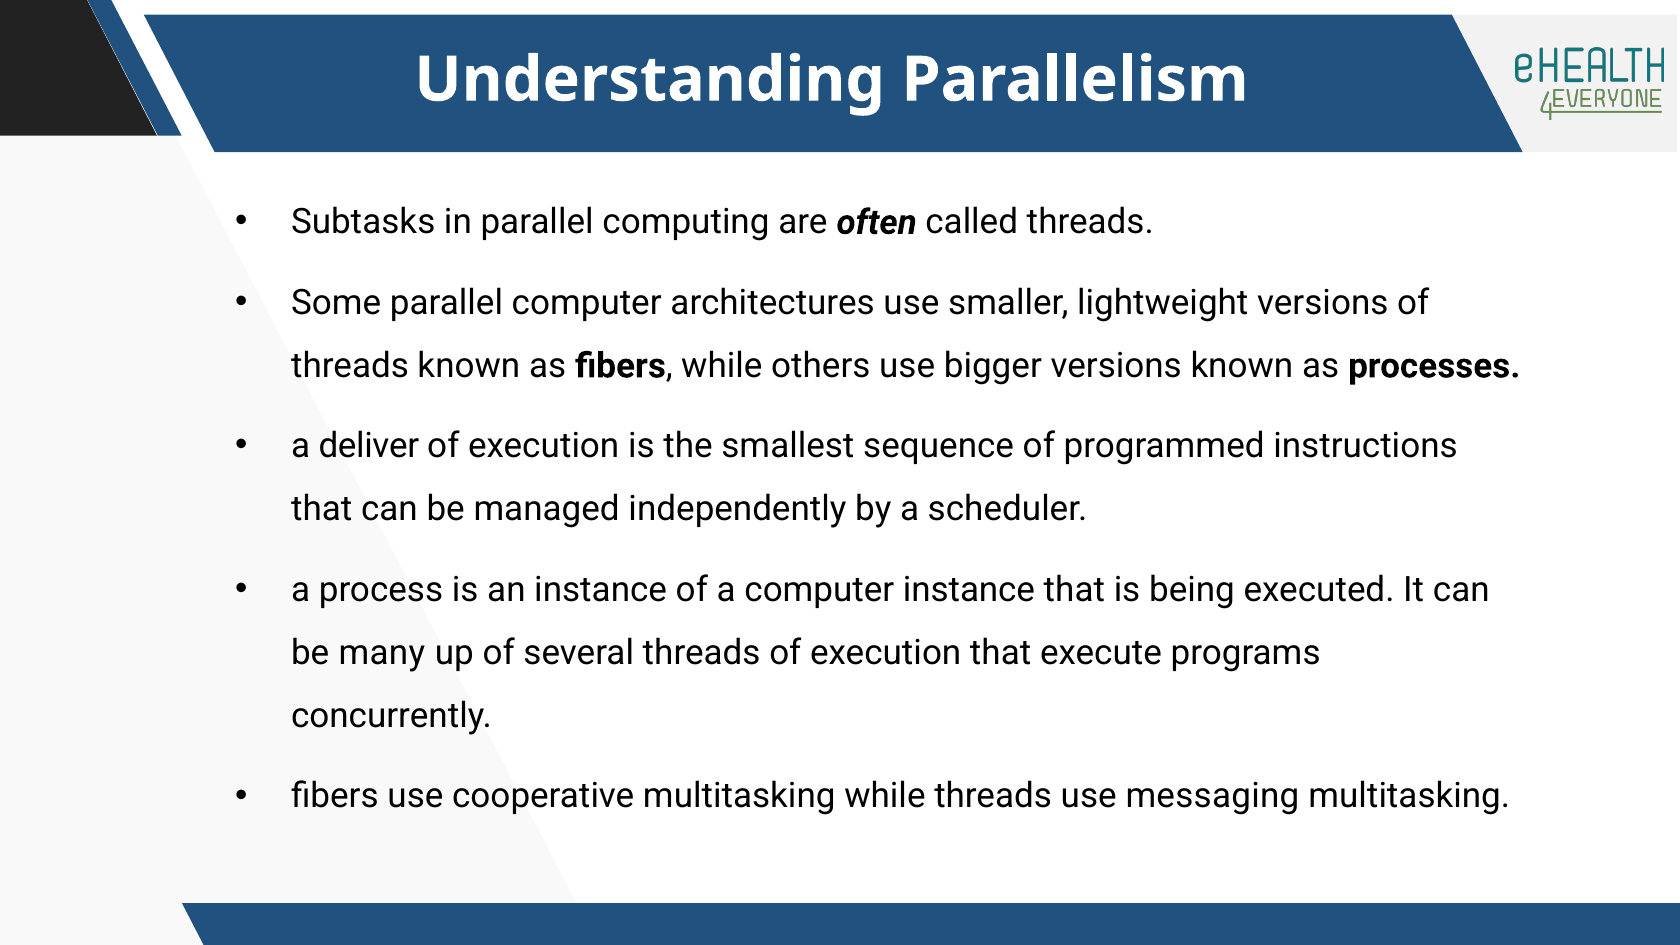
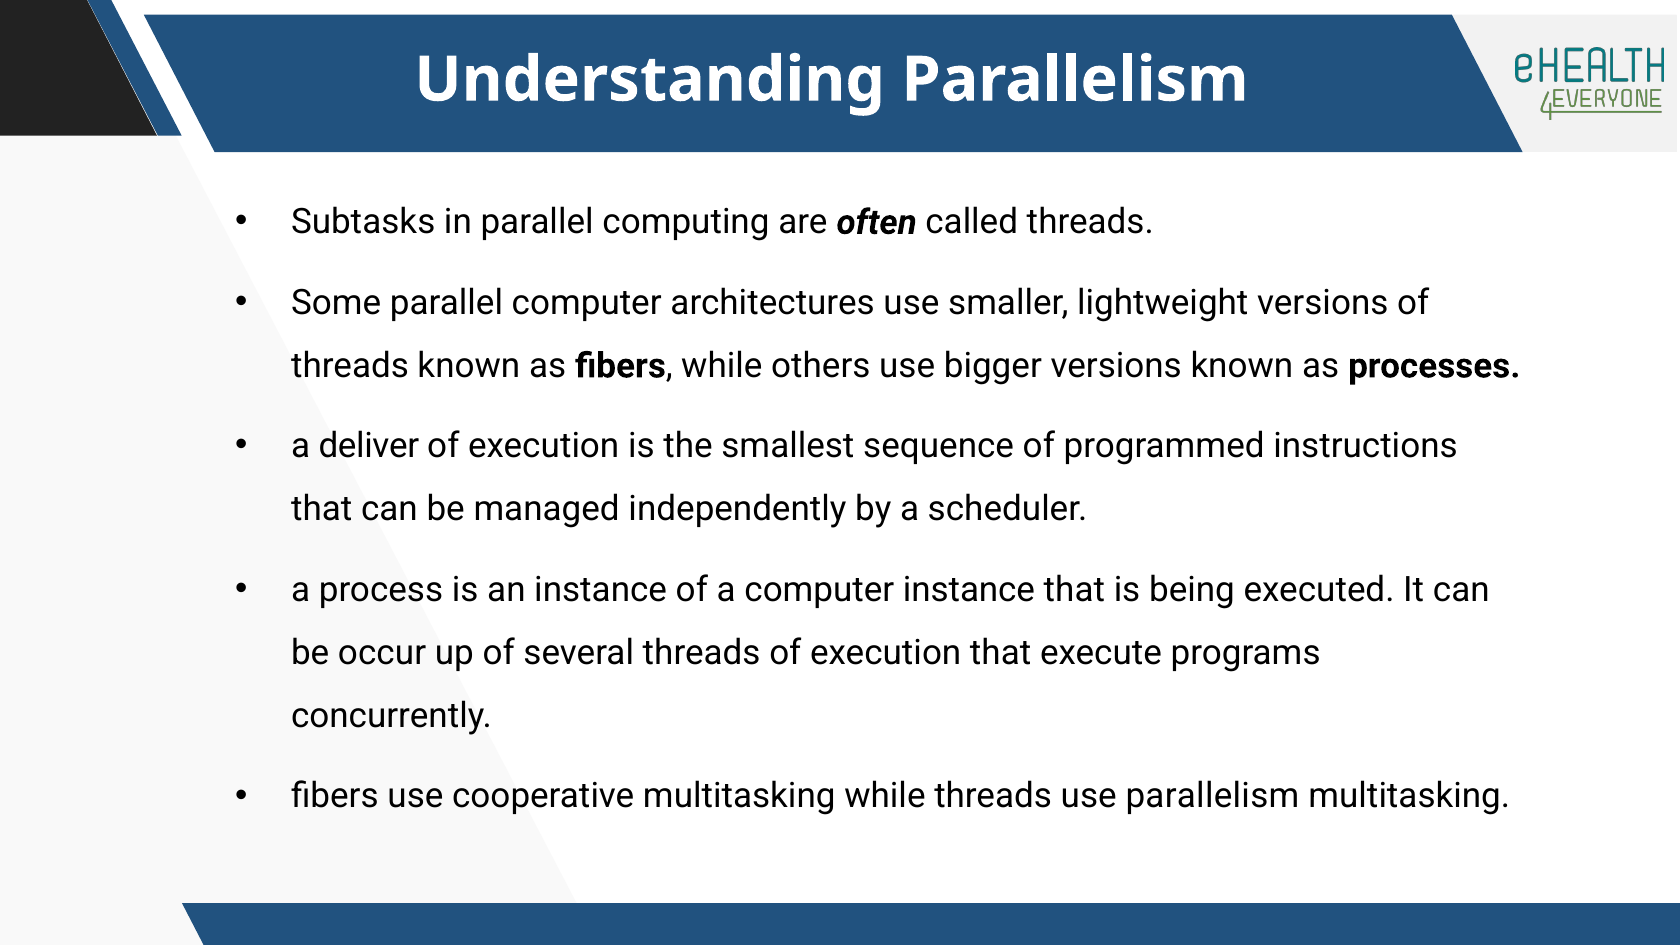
many: many -> occur
use messaging: messaging -> parallelism
